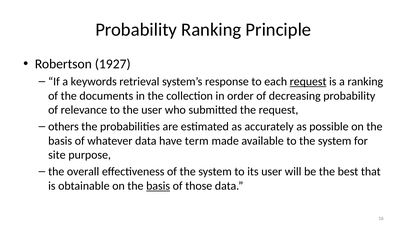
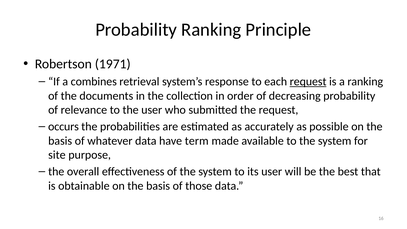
1927: 1927 -> 1971
keywords: keywords -> combines
others: others -> occurs
basis at (158, 186) underline: present -> none
